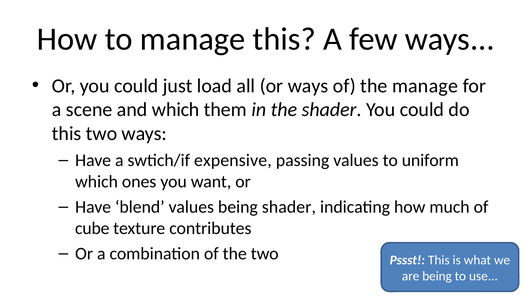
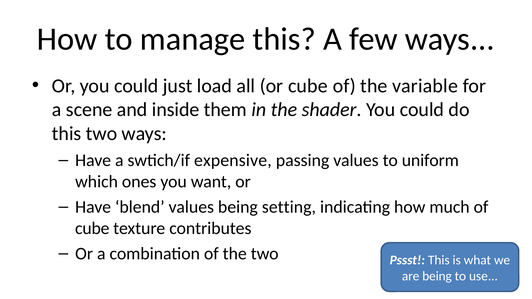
or ways: ways -> cube
the manage: manage -> variable
and which: which -> inside
being shader: shader -> setting
